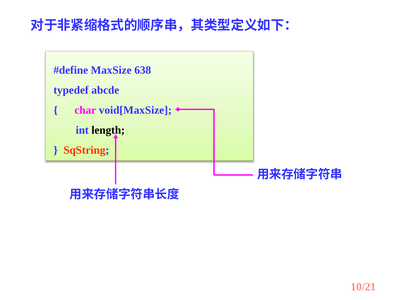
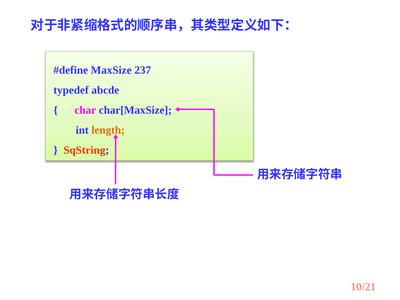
638: 638 -> 237
void[MaxSize: void[MaxSize -> char[MaxSize
length colour: black -> orange
